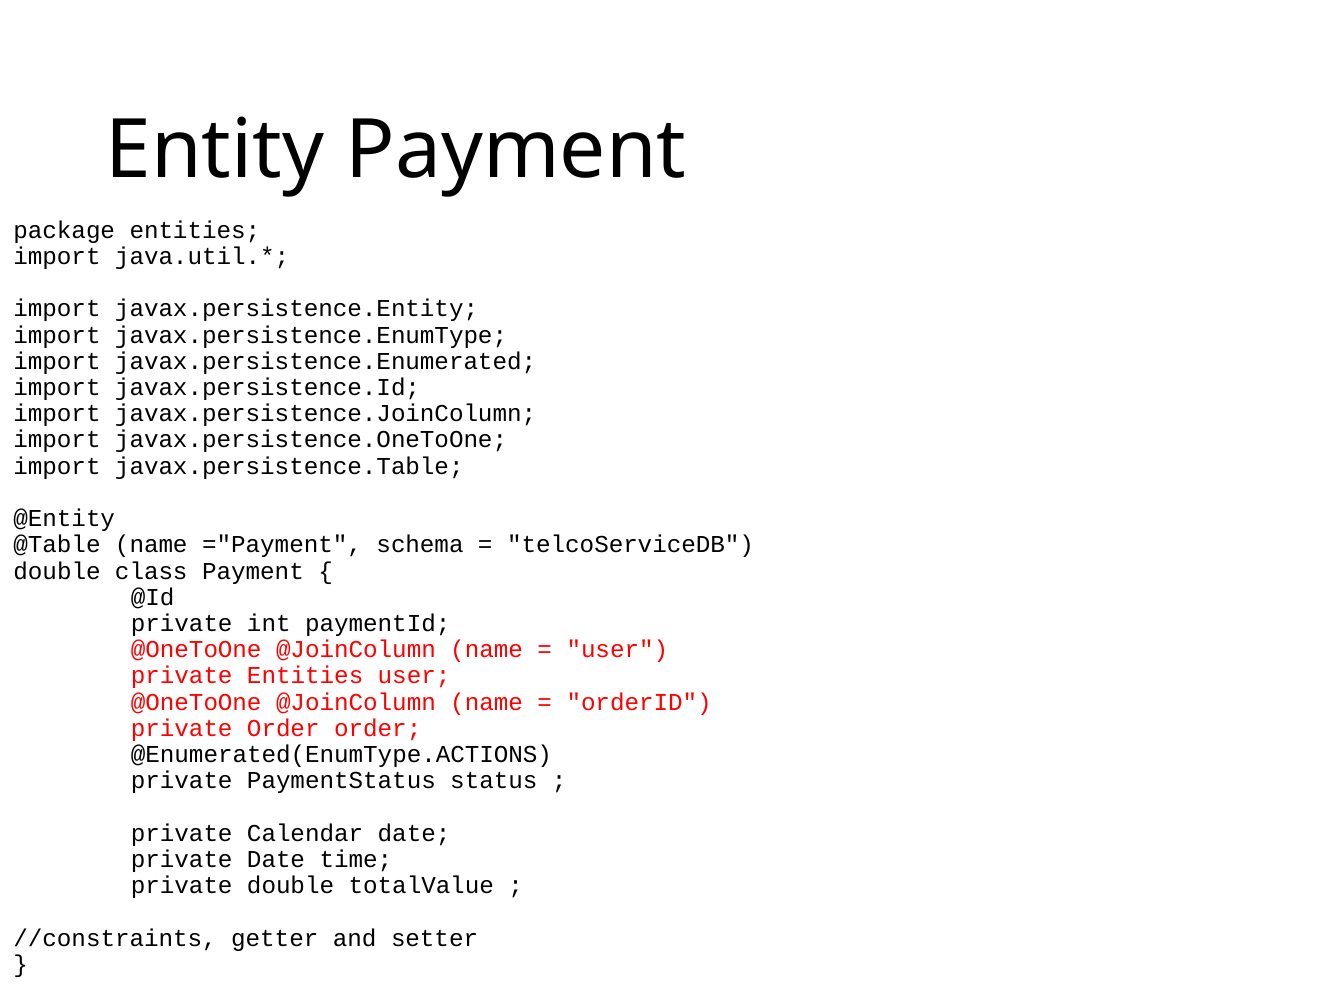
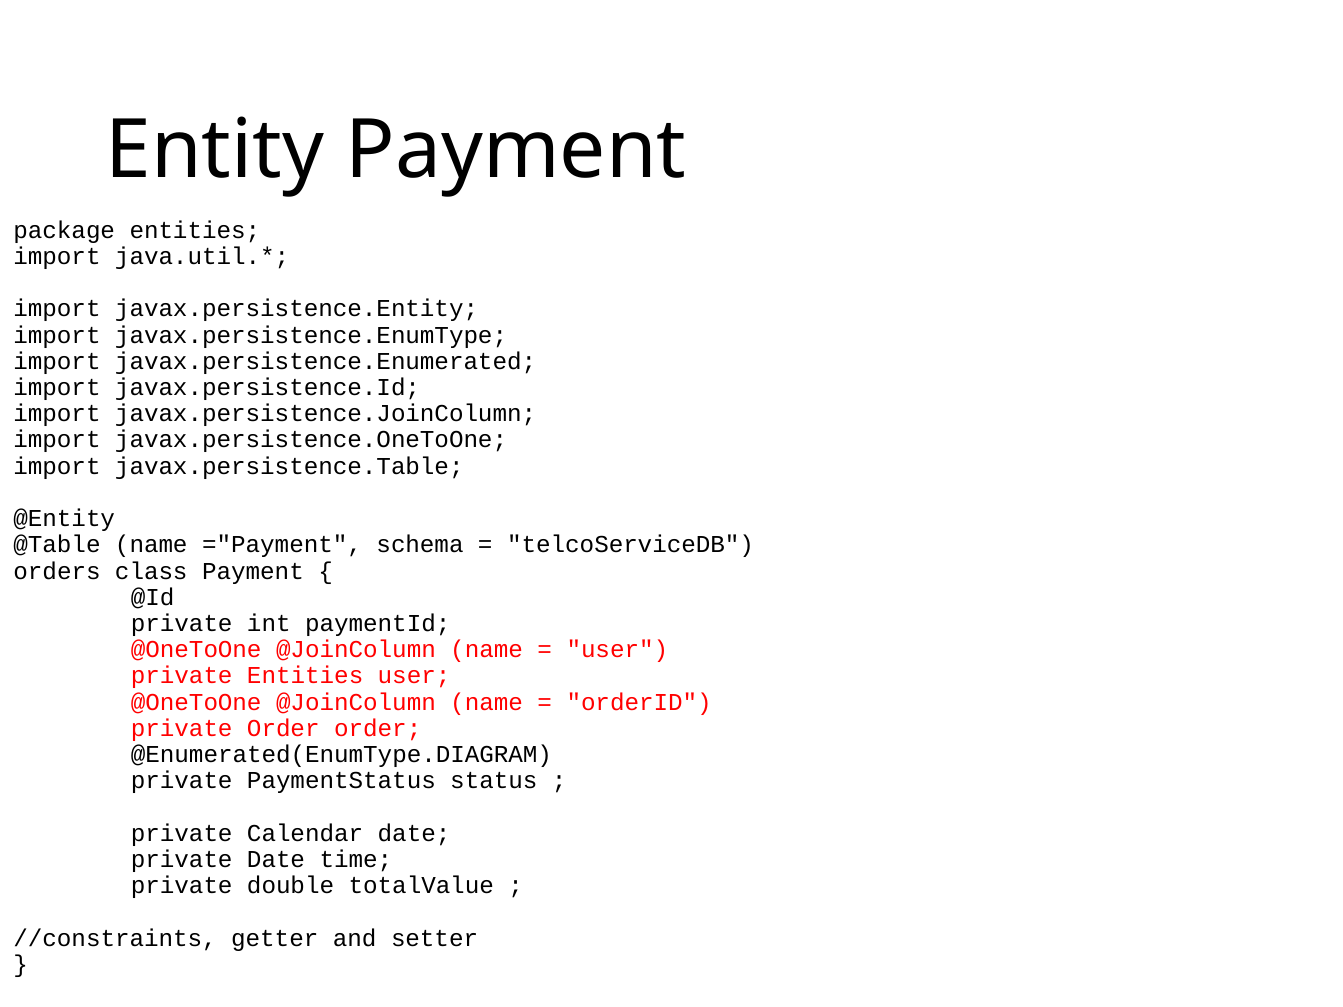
double at (57, 571): double -> orders
@Enumerated(EnumType.ACTIONS: @Enumerated(EnumType.ACTIONS -> @Enumerated(EnumType.DIAGRAM
